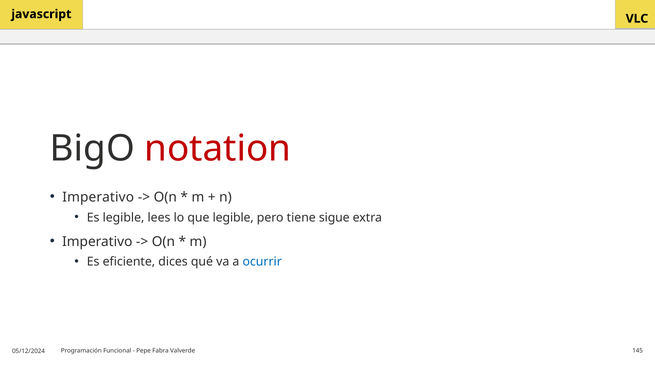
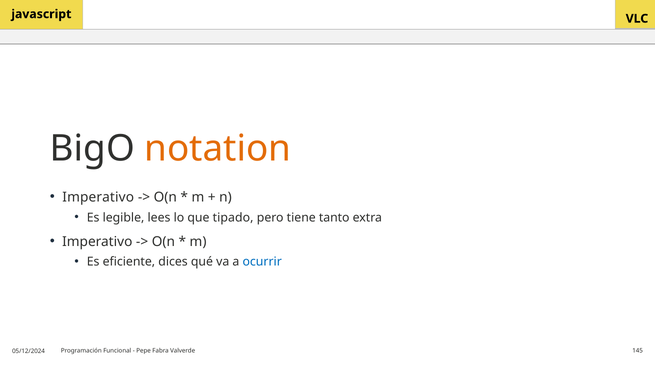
notation colour: red -> orange
que legible: legible -> tipado
sigue: sigue -> tanto
